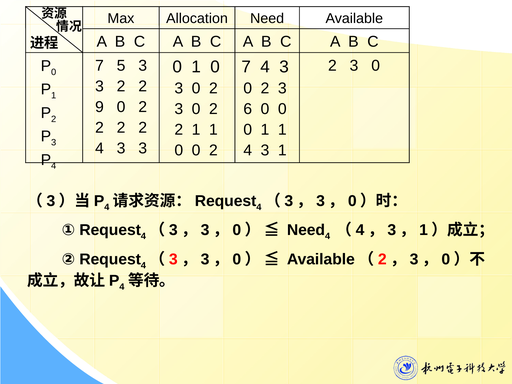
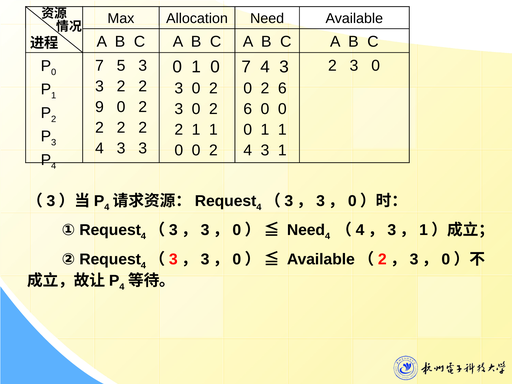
3 at (282, 88): 3 -> 6
